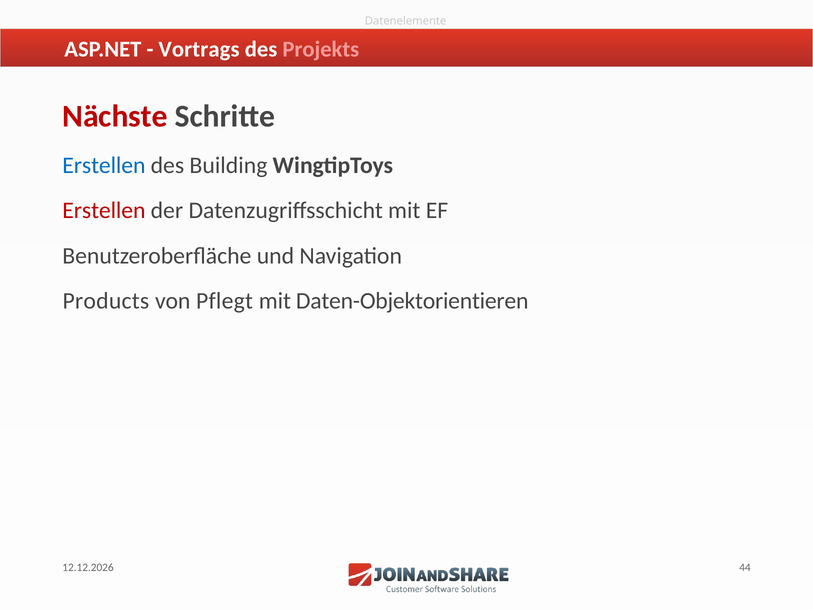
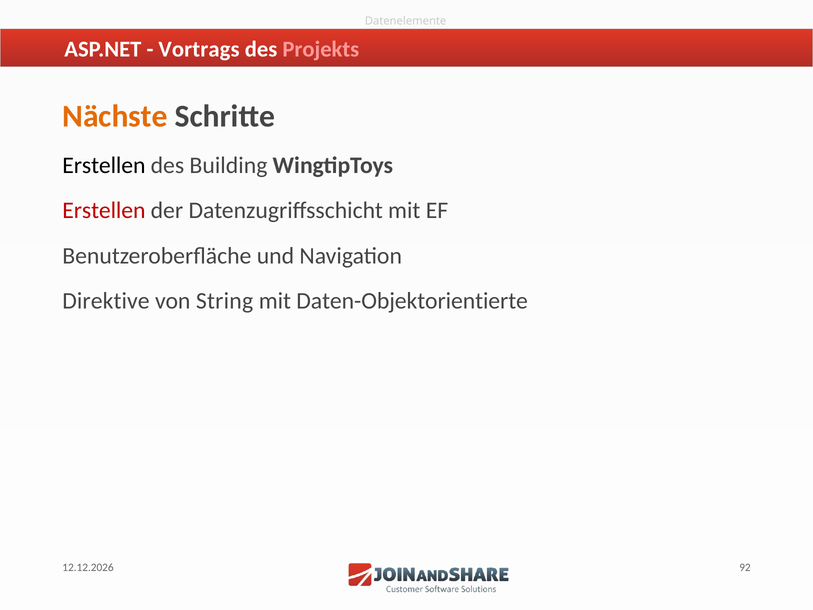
Nächste colour: red -> orange
Erstellen at (104, 165) colour: blue -> black
Products: Products -> Direktive
Pflegt: Pflegt -> String
Daten-Objektorientieren: Daten-Objektorientieren -> Daten-Objektorientierte
44: 44 -> 92
